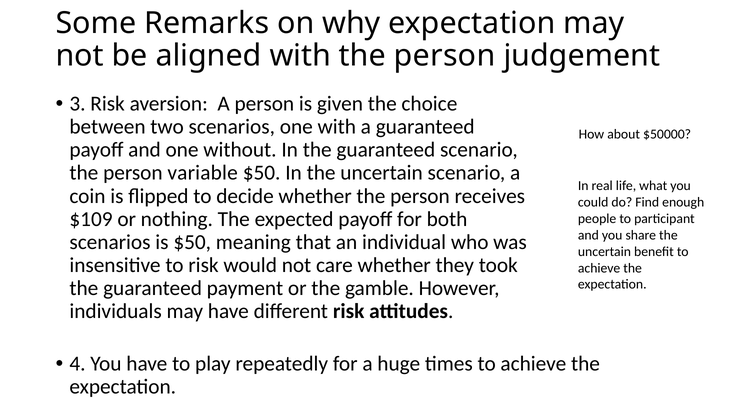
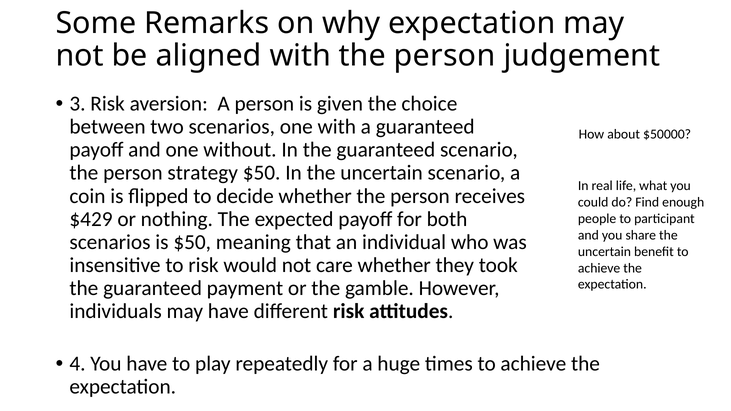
variable: variable -> strategy
$109: $109 -> $429
